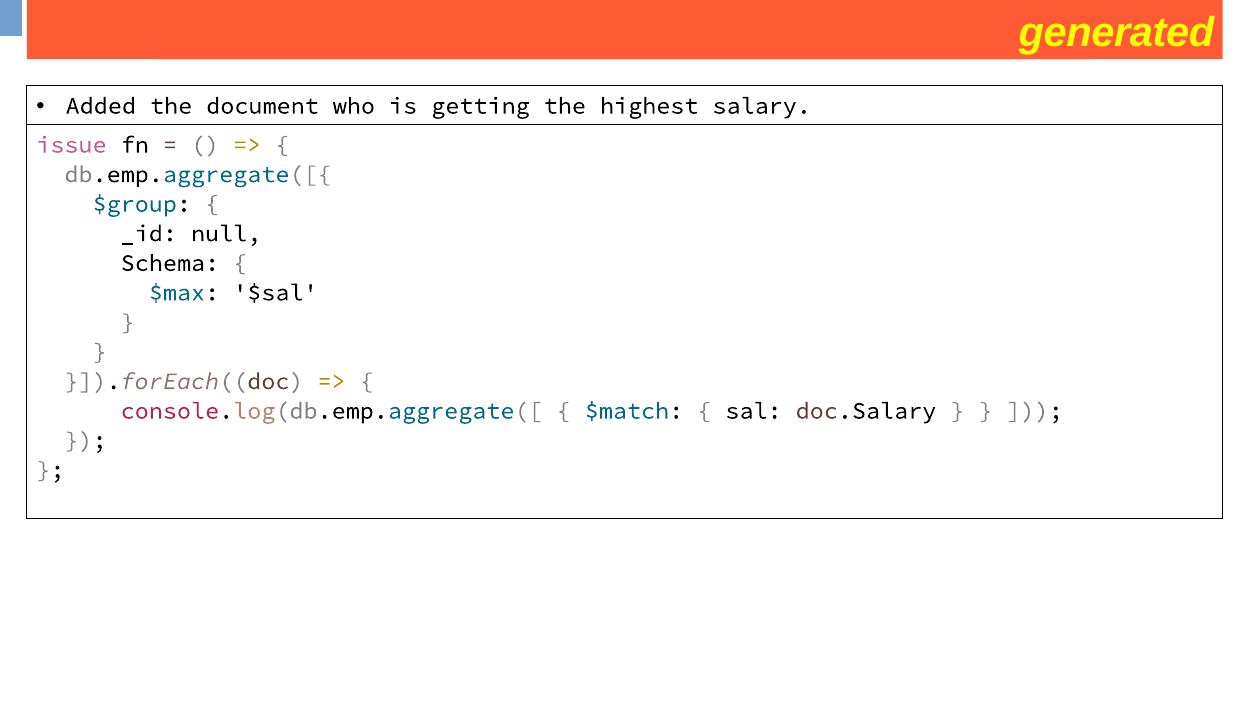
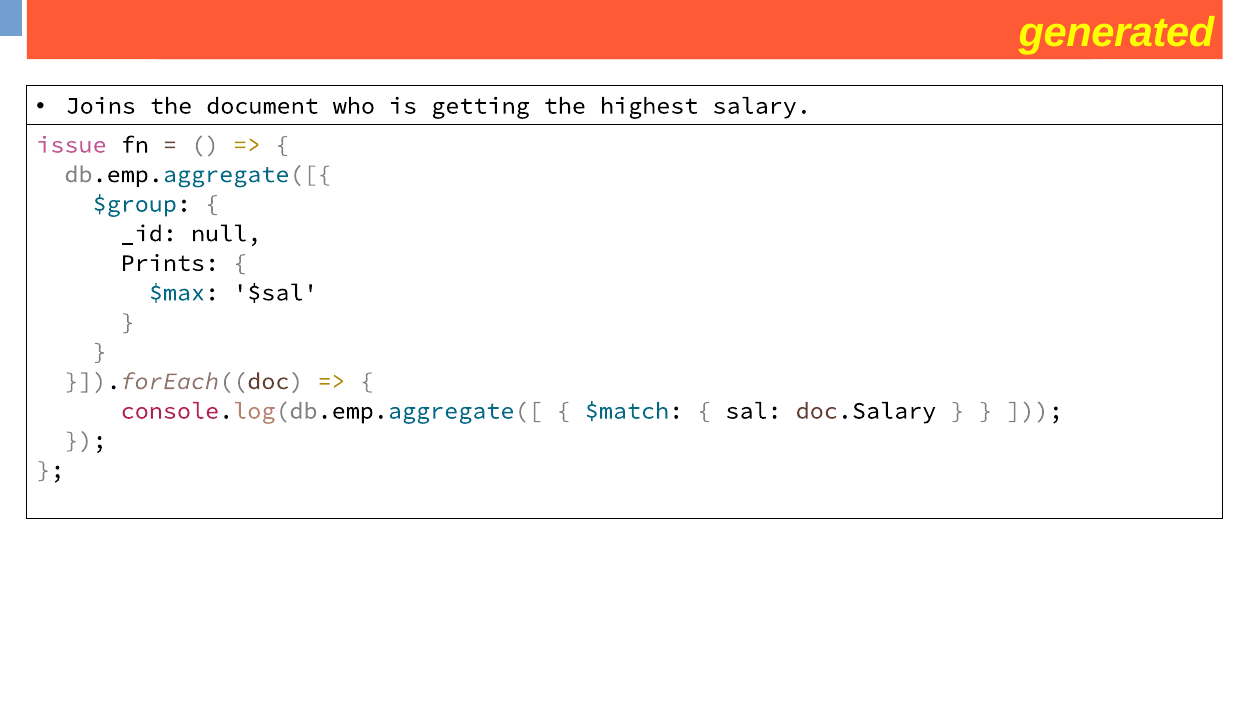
Added: Added -> Joins
Schema: Schema -> Prints
